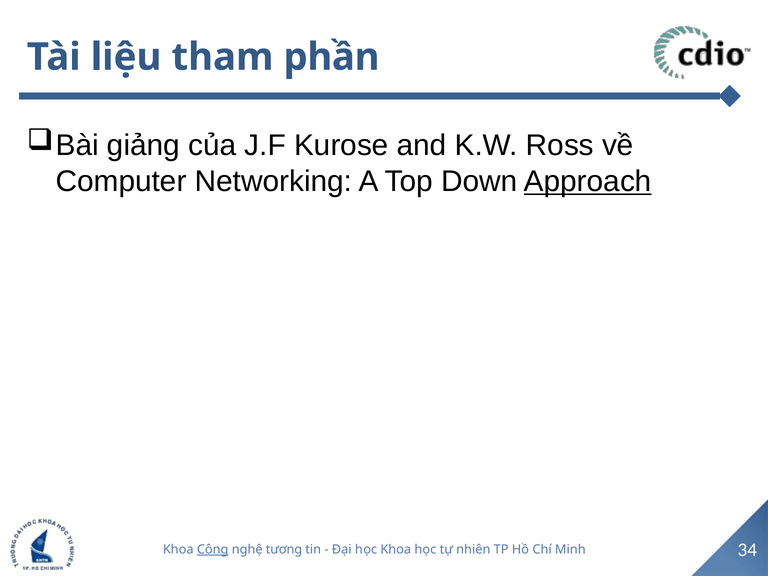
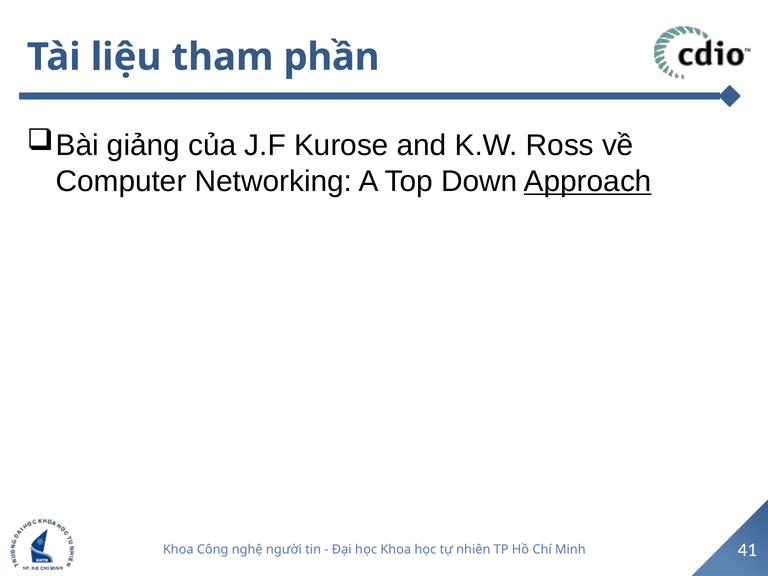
Công underline: present -> none
tương: tương -> người
34: 34 -> 41
